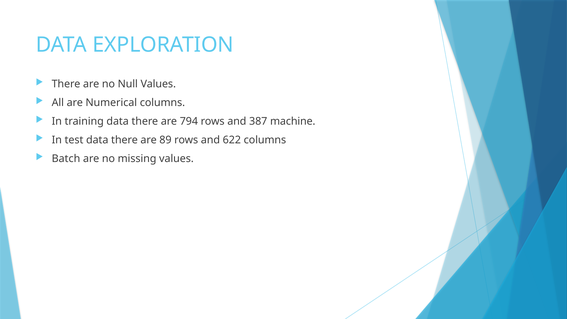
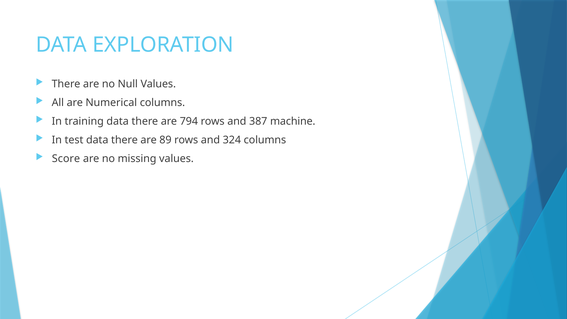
622: 622 -> 324
Batch: Batch -> Score
